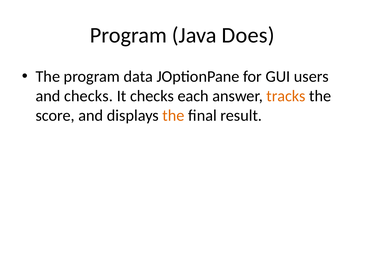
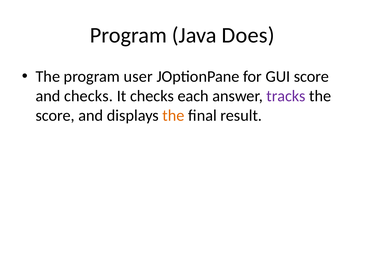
data: data -> user
GUI users: users -> score
tracks colour: orange -> purple
